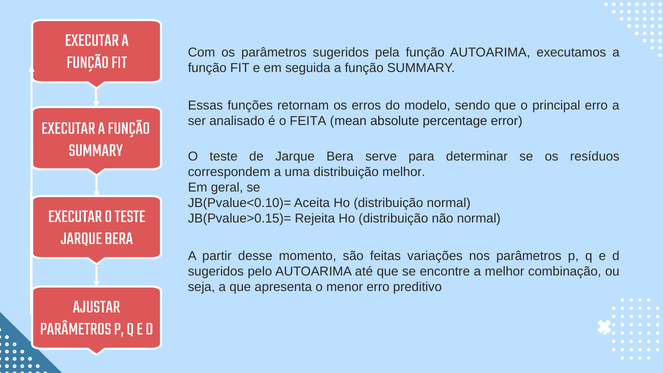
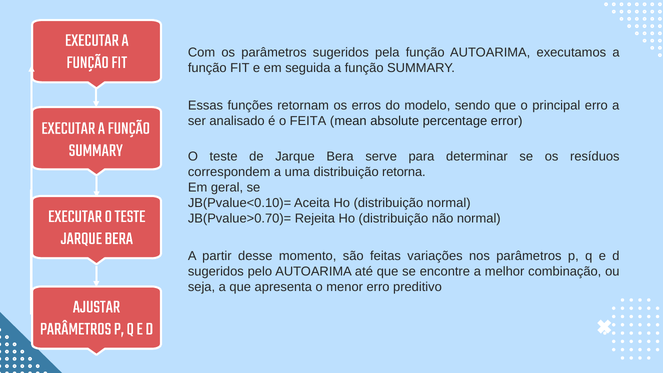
distribuição melhor: melhor -> retorna
JB(Pvalue>0.15)=: JB(Pvalue>0.15)= -> JB(Pvalue>0.70)=
